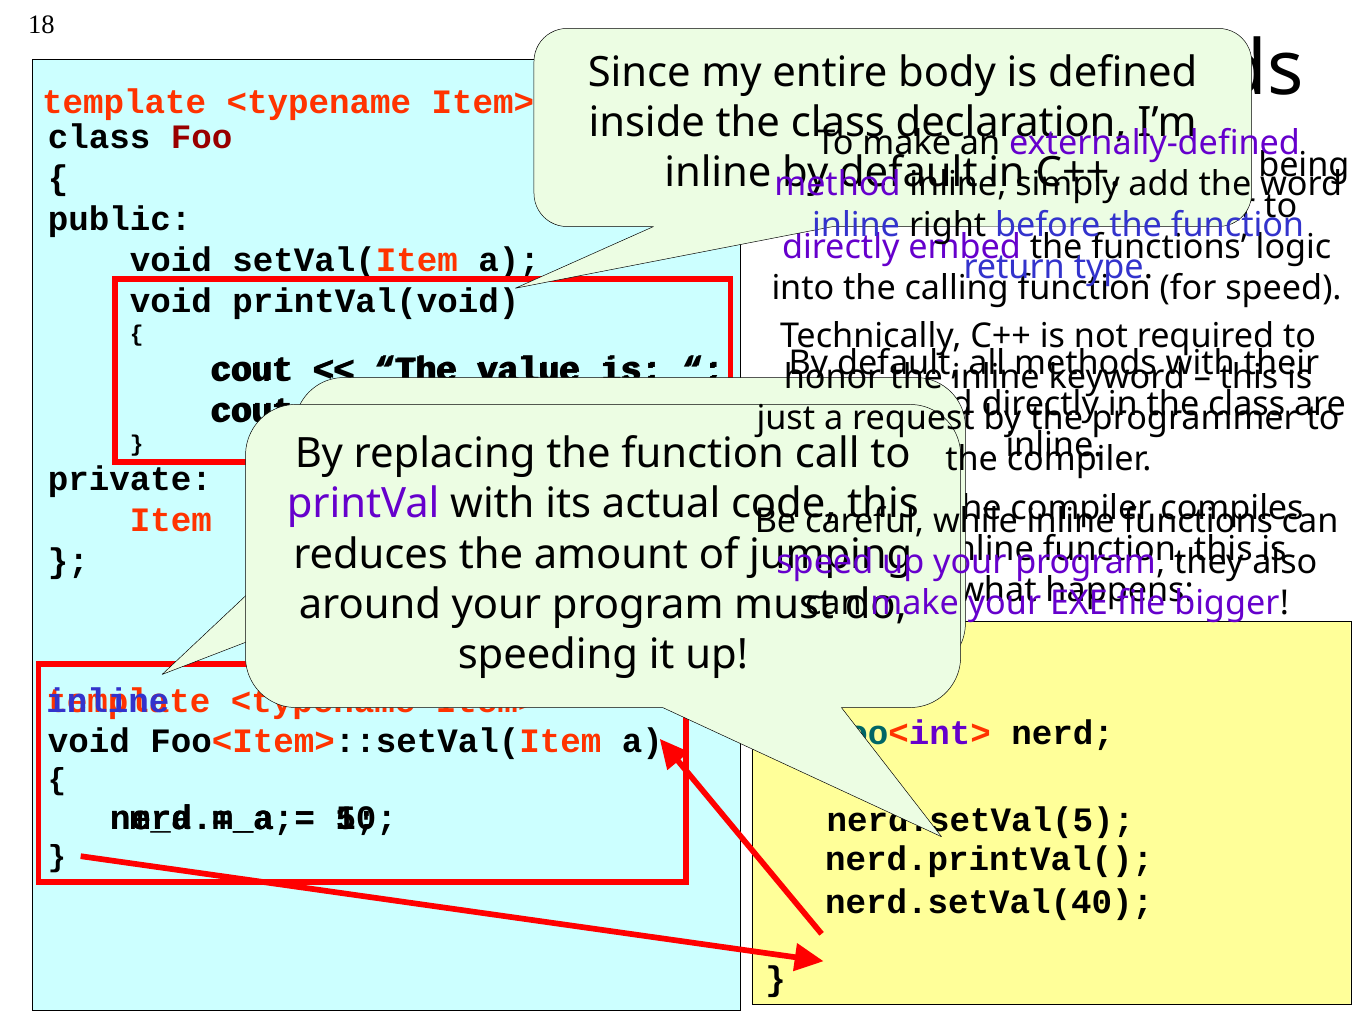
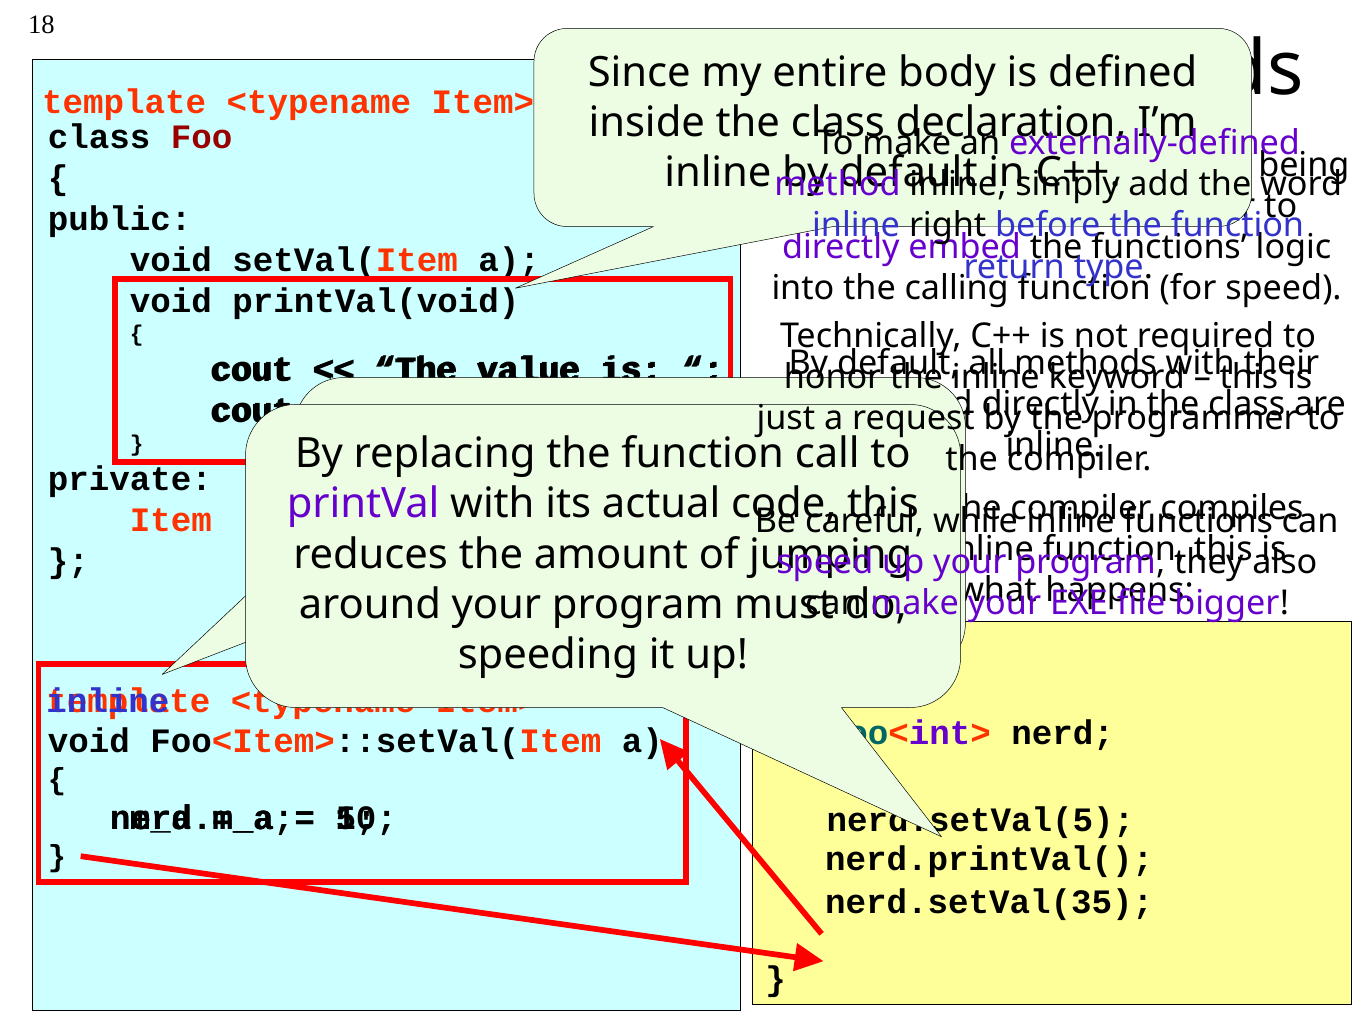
nerd.setVal(40: nerd.setVal(40 -> nerd.setVal(35
